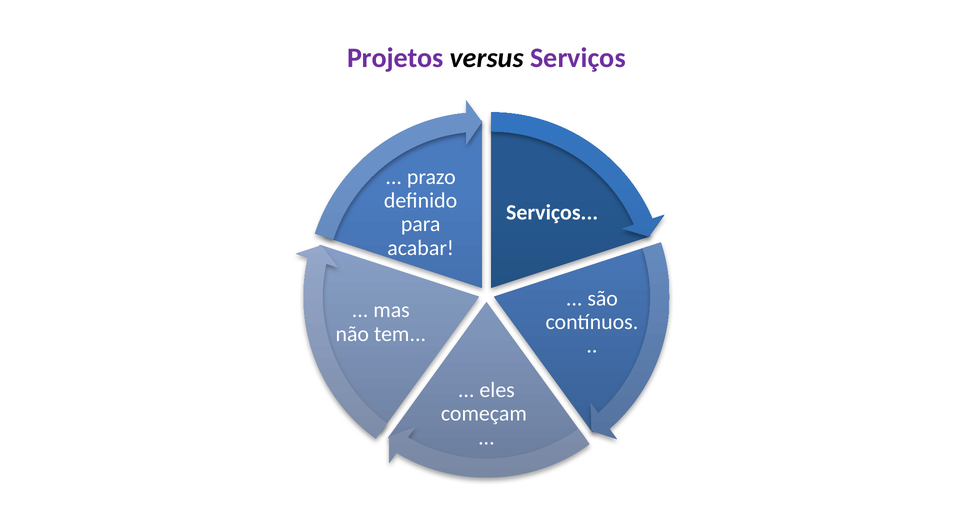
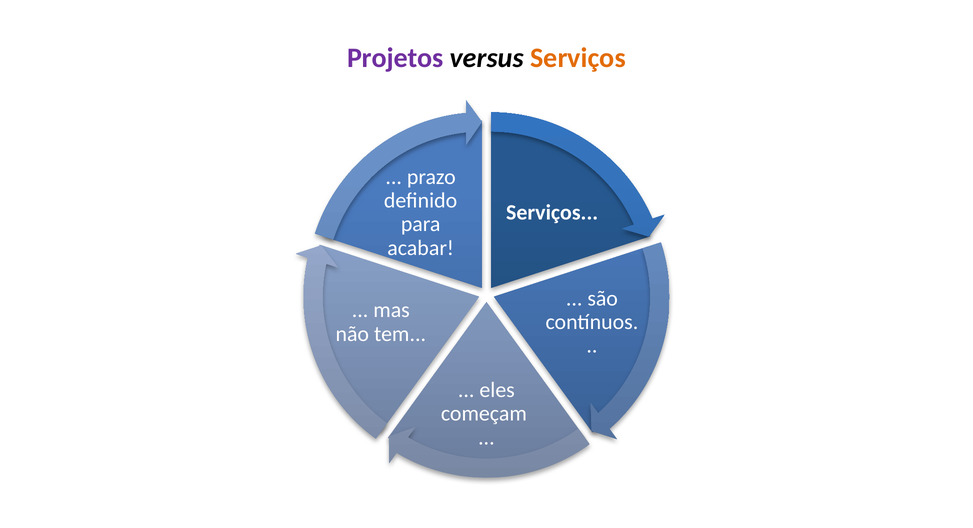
Serviços at (578, 58) colour: purple -> orange
